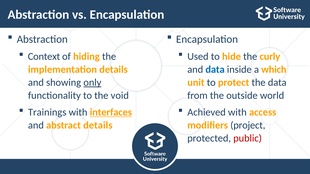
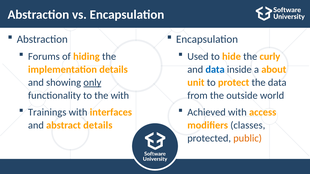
Context: Context -> Forums
which: which -> about
the void: void -> with
interfaces underline: present -> none
project: project -> classes
public colour: red -> orange
